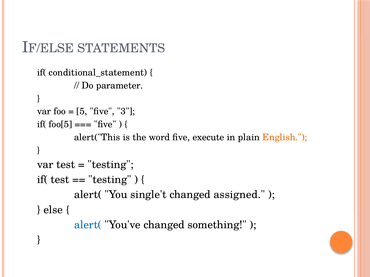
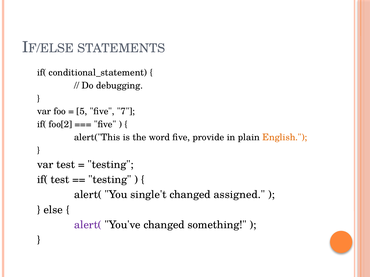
parameter: parameter -> debugging
3: 3 -> 7
foo[5: foo[5 -> foo[2
execute: execute -> provide
alert( at (88, 225) colour: blue -> purple
